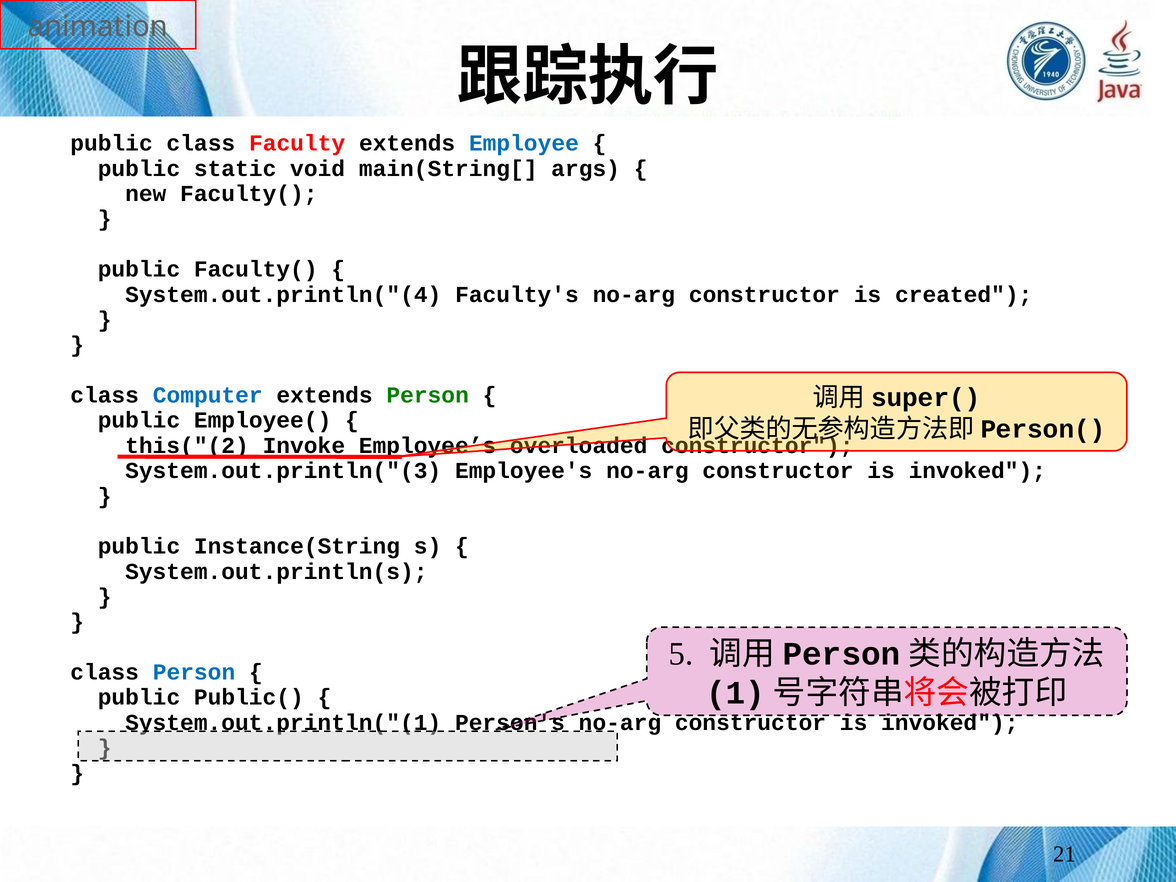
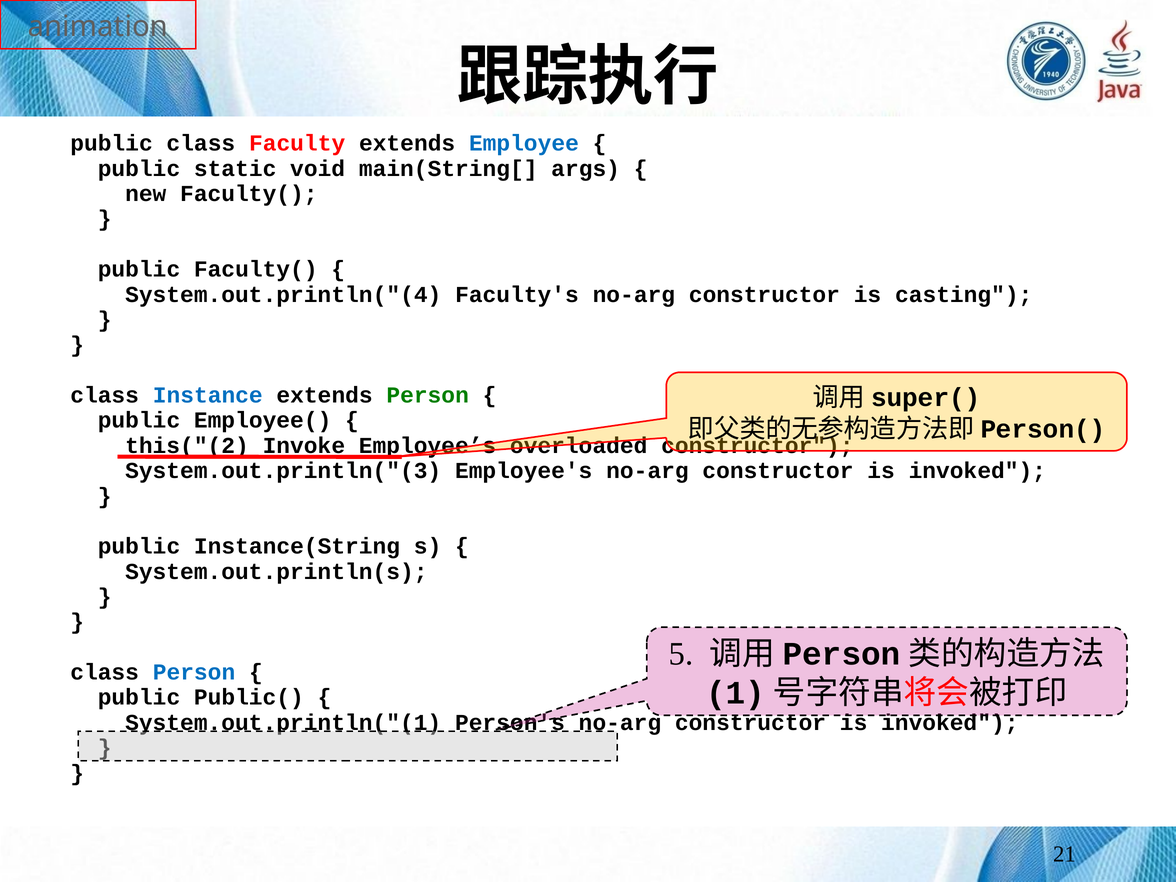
created: created -> casting
Computer: Computer -> Instance
